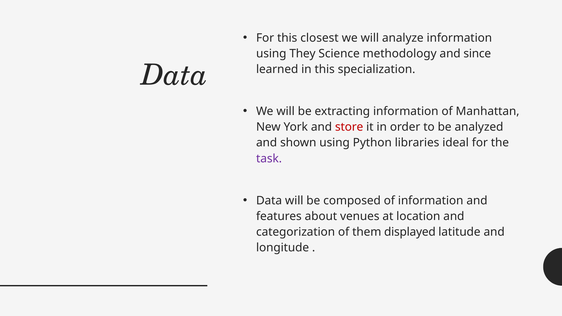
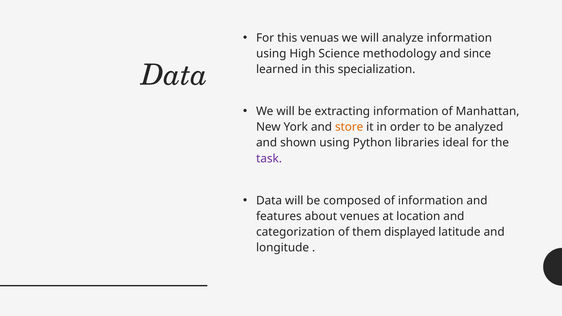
closest: closest -> venuas
They: They -> High
store colour: red -> orange
